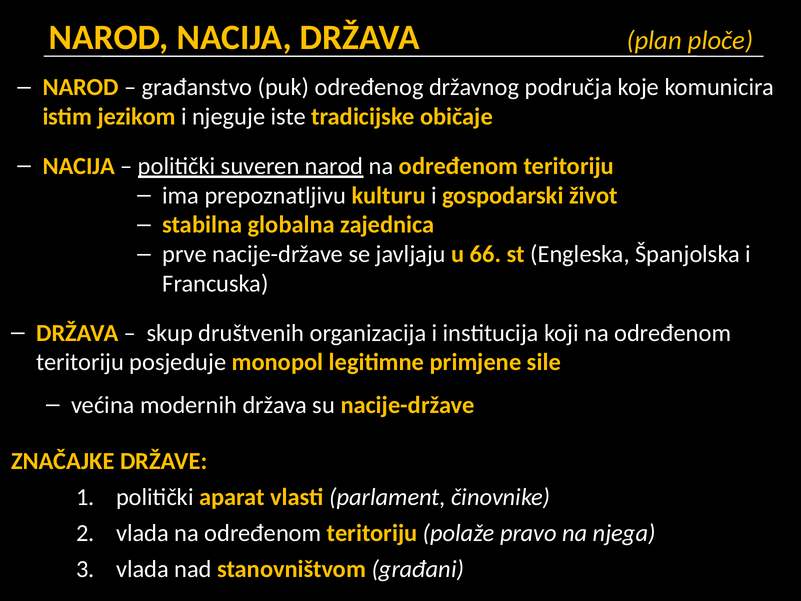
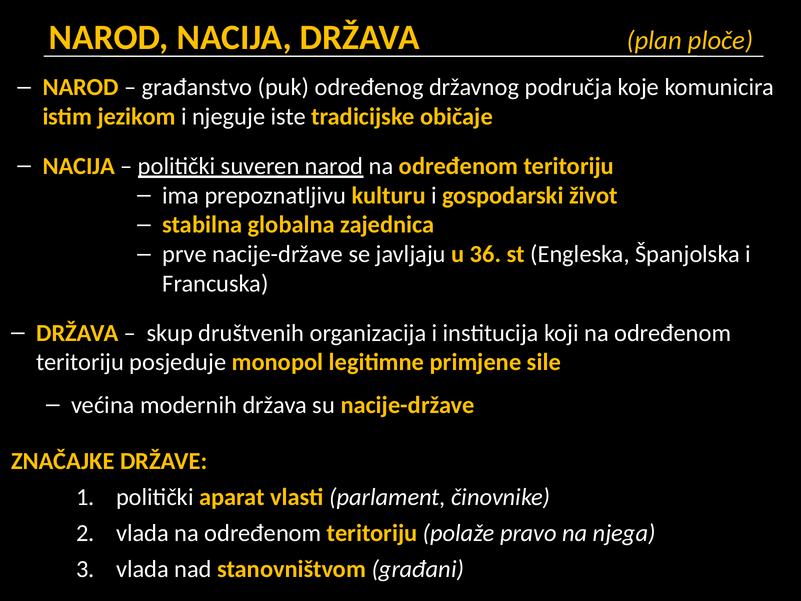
66: 66 -> 36
